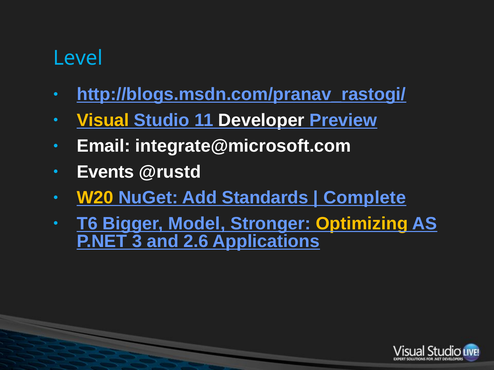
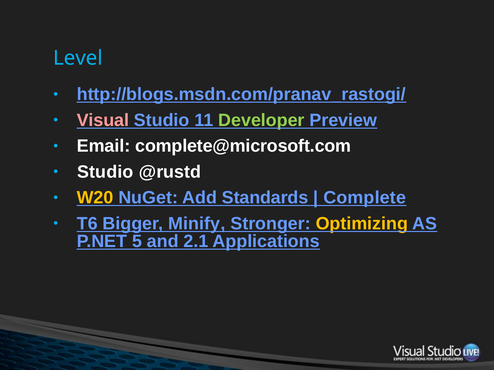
Visual colour: yellow -> pink
Developer colour: white -> light green
integrate@microsoft.com: integrate@microsoft.com -> complete@microsoft.com
Events at (105, 172): Events -> Studio
Model: Model -> Minify
3: 3 -> 5
2.6: 2.6 -> 2.1
